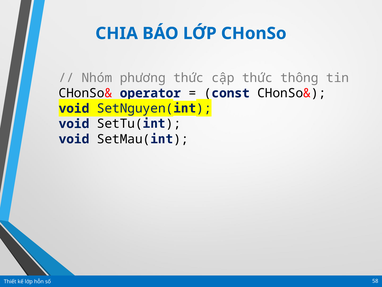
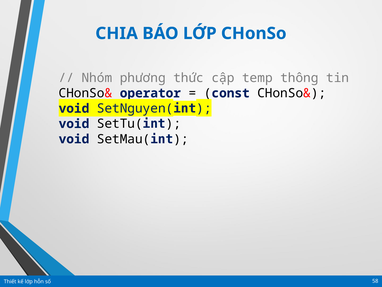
cập thức: thức -> temp
